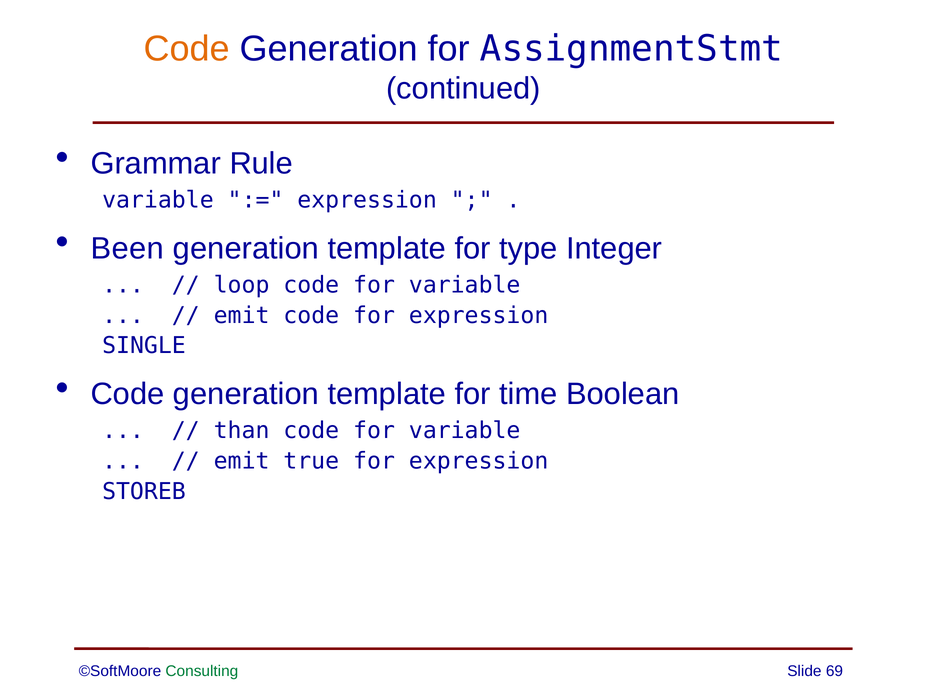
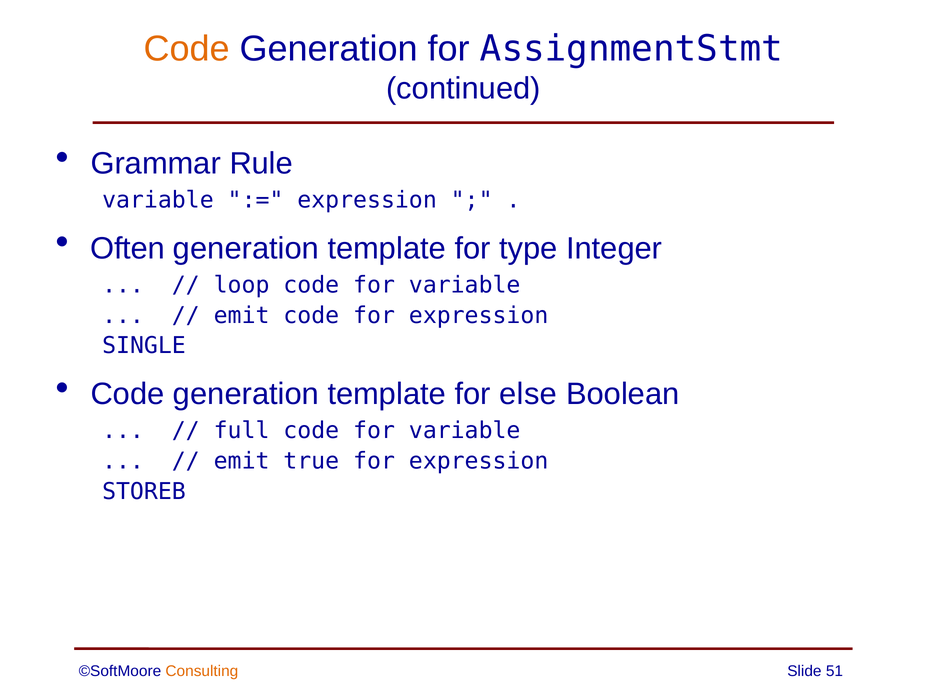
Been: Been -> Often
time: time -> else
than: than -> full
Consulting colour: green -> orange
69: 69 -> 51
